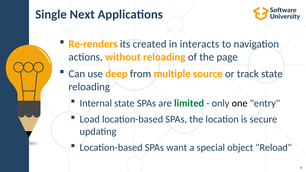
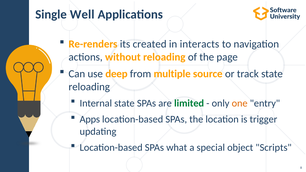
Next: Next -> Well
one colour: black -> orange
Load: Load -> Apps
secure: secure -> trigger
want: want -> what
Reload: Reload -> Scripts
